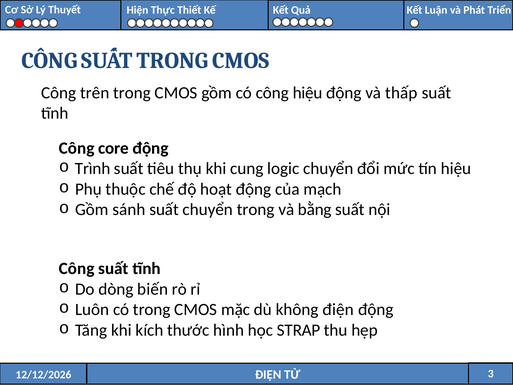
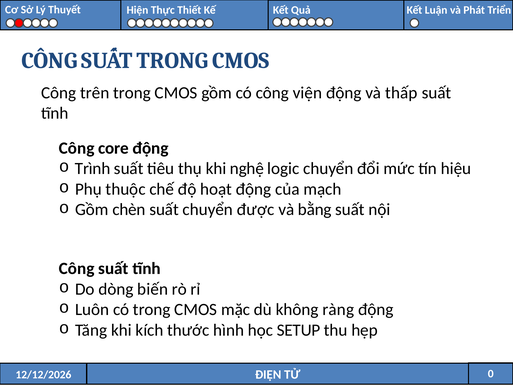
công hiệu: hiệu -> viện
cung: cung -> nghệ
sánh: sánh -> chèn
chuyển trong: trong -> được
không điện: điện -> ràng
STRAP: STRAP -> SETUP
3: 3 -> 0
